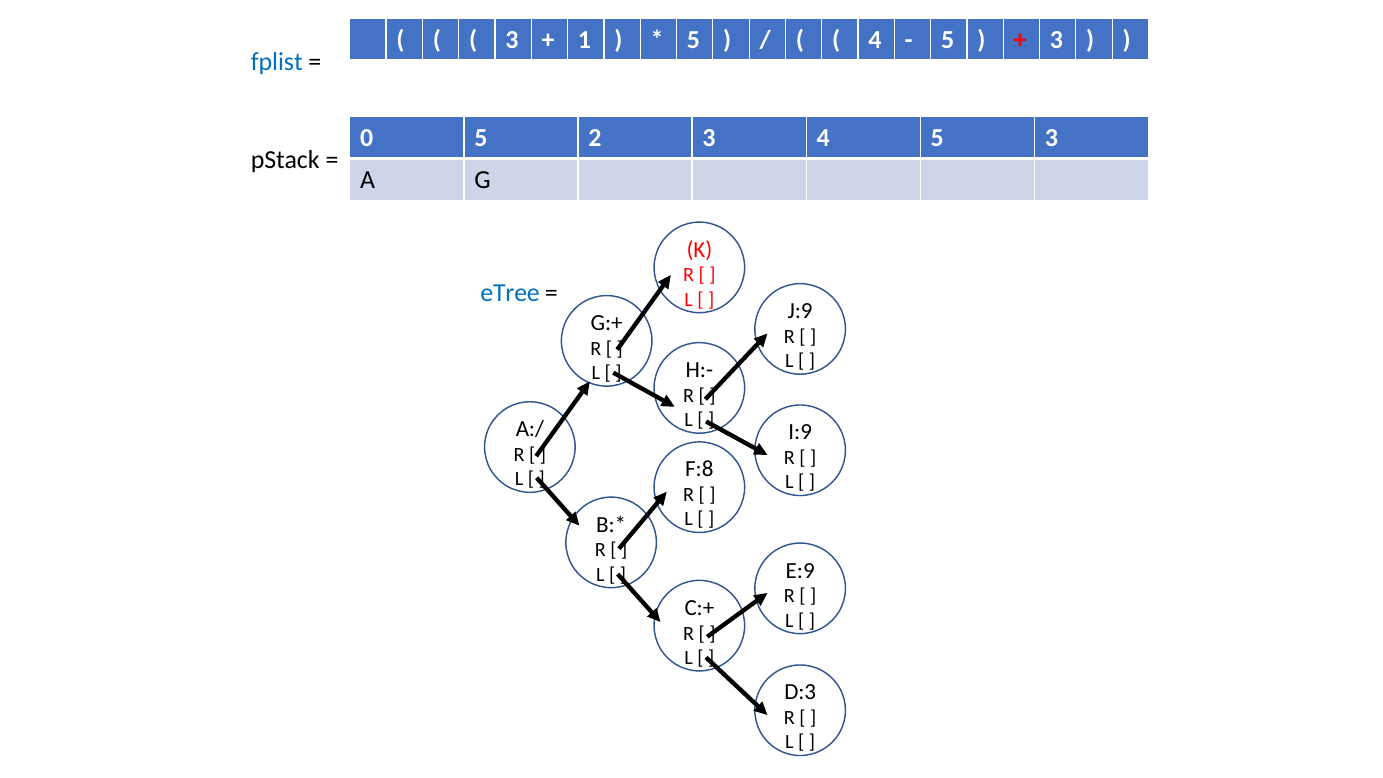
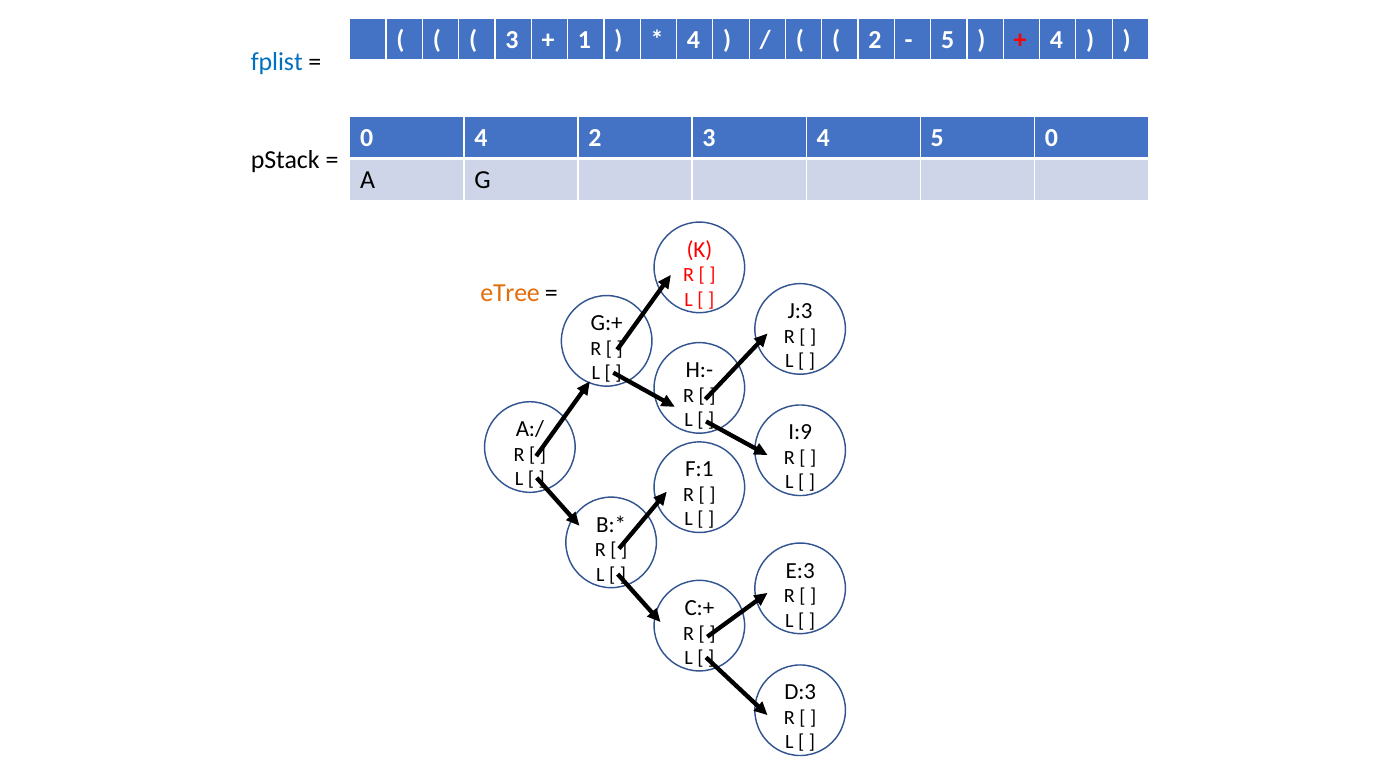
5 at (693, 40): 5 -> 4
4 at (875, 40): 4 -> 2
3 at (1057, 40): 3 -> 4
0 5: 5 -> 4
5 3: 3 -> 0
eTree colour: blue -> orange
J:9: J:9 -> J:3
F:8: F:8 -> F:1
E:9: E:9 -> E:3
